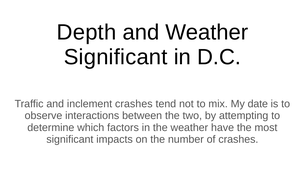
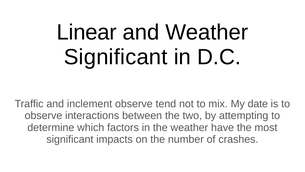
Depth: Depth -> Linear
inclement crashes: crashes -> observe
